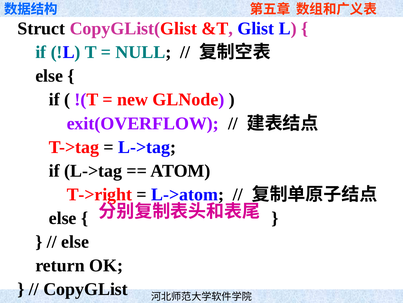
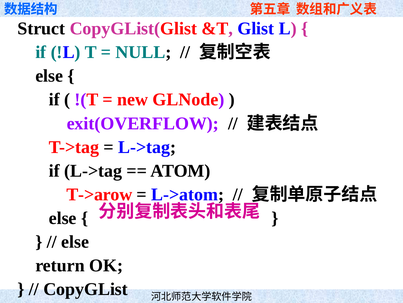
T->right: T->right -> T->arow
